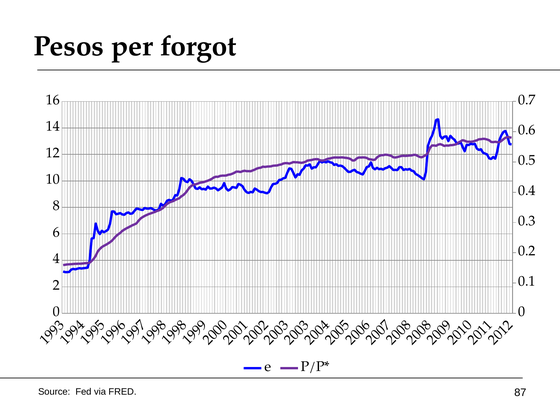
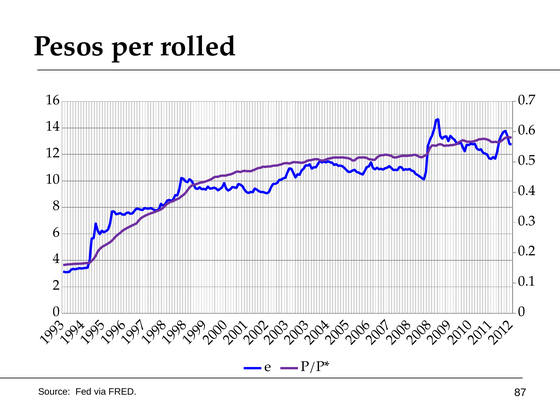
forgot: forgot -> rolled
